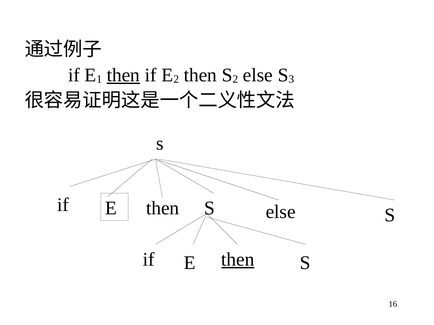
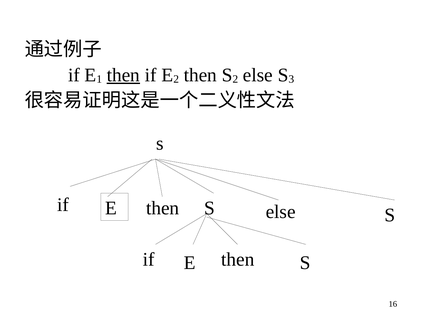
then at (238, 260) underline: present -> none
